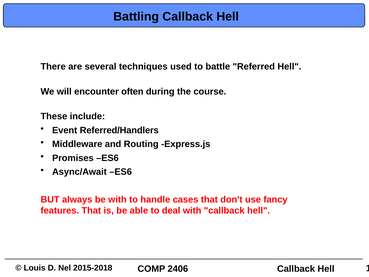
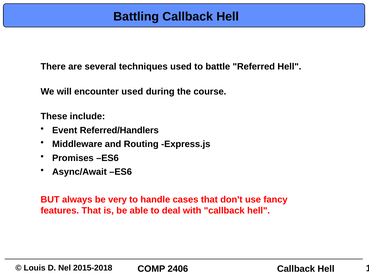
encounter often: often -> used
be with: with -> very
